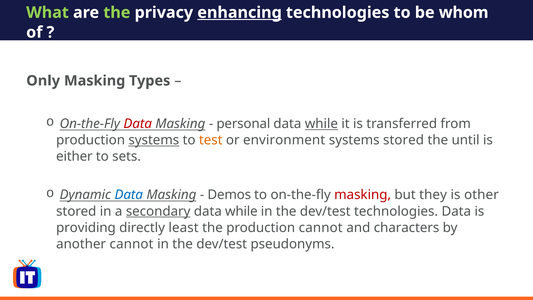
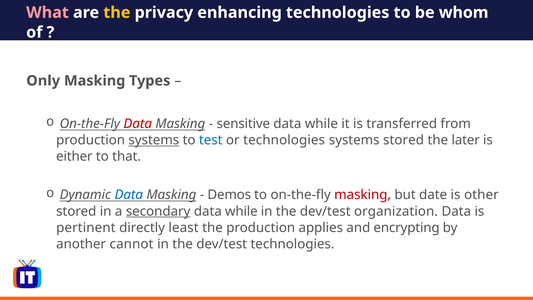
What colour: light green -> pink
the at (117, 13) colour: light green -> yellow
enhancing underline: present -> none
personal: personal -> sensitive
while at (321, 124) underline: present -> none
test colour: orange -> blue
or environment: environment -> technologies
until: until -> later
sets: sets -> that
they: they -> date
dev/test technologies: technologies -> organization
providing: providing -> pertinent
production cannot: cannot -> applies
characters: characters -> encrypting
dev/test pseudonyms: pseudonyms -> technologies
